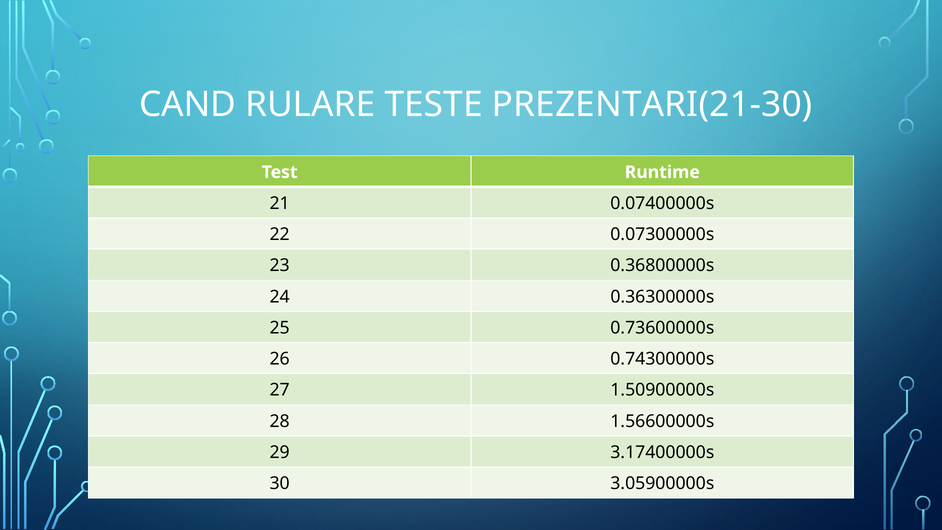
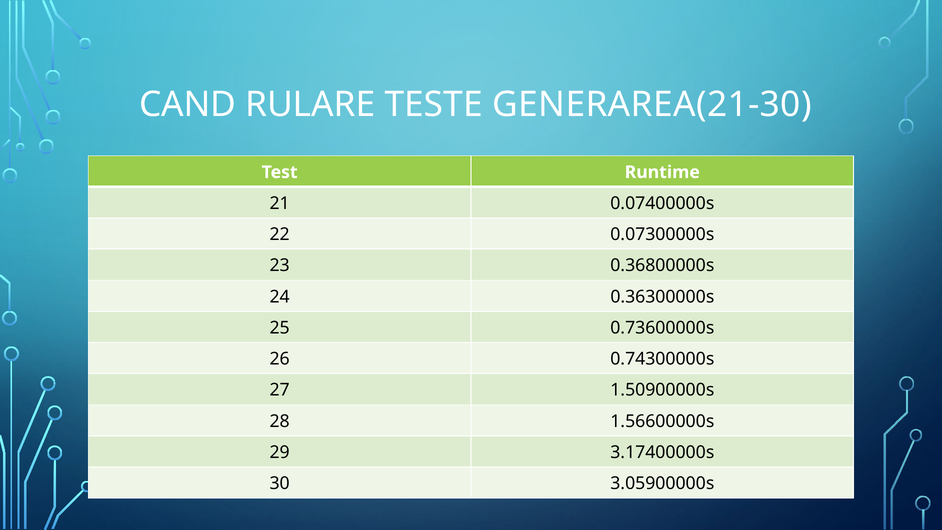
PREZENTARI(21-30: PREZENTARI(21-30 -> GENERAREA(21-30
